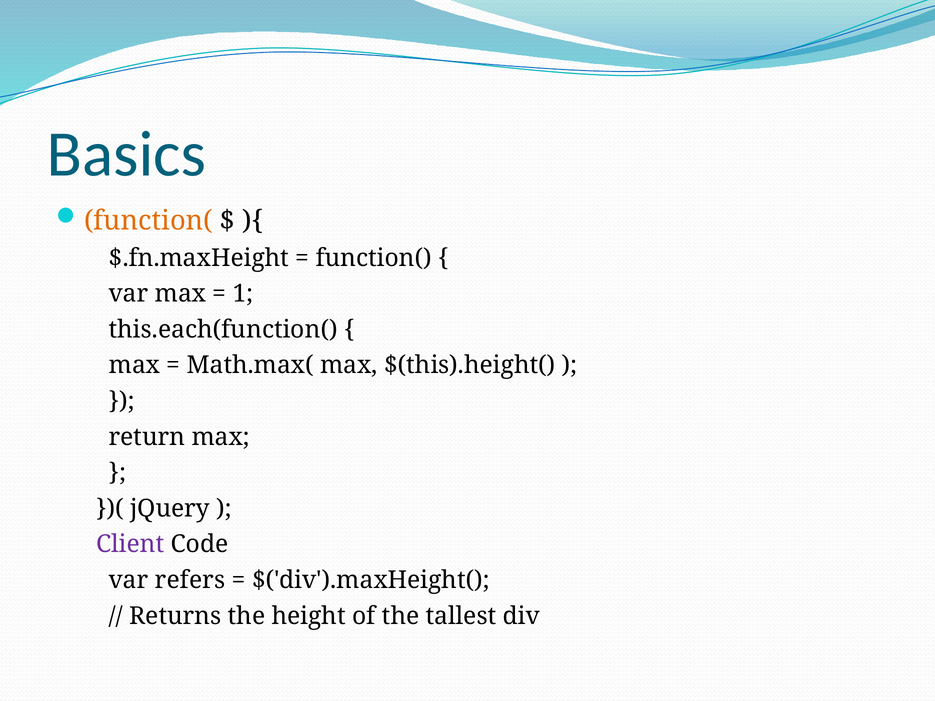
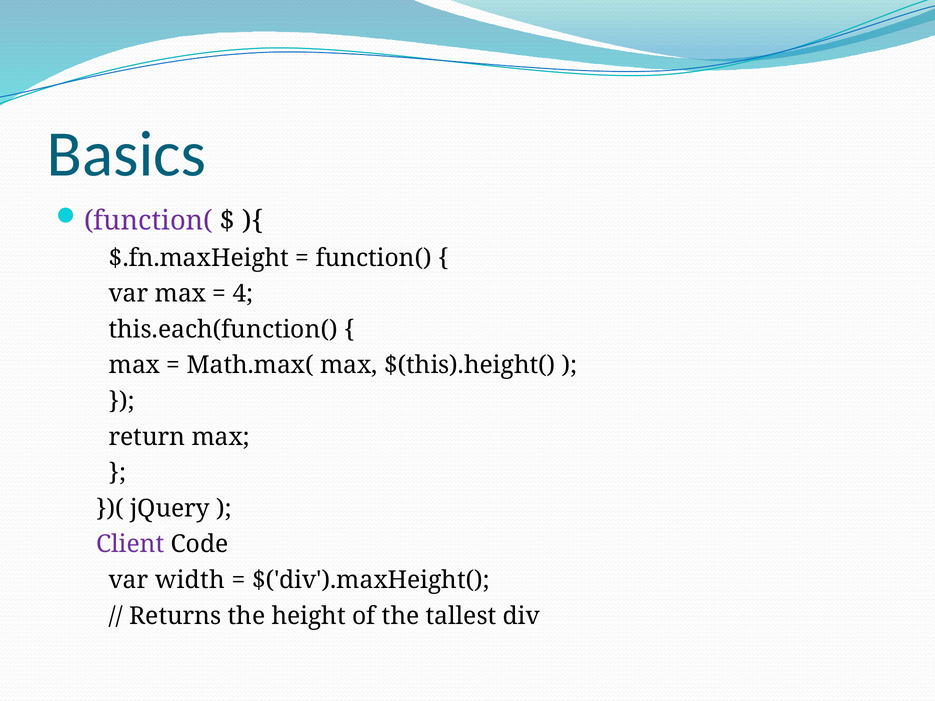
function( at (148, 221) colour: orange -> purple
1: 1 -> 4
refers: refers -> width
